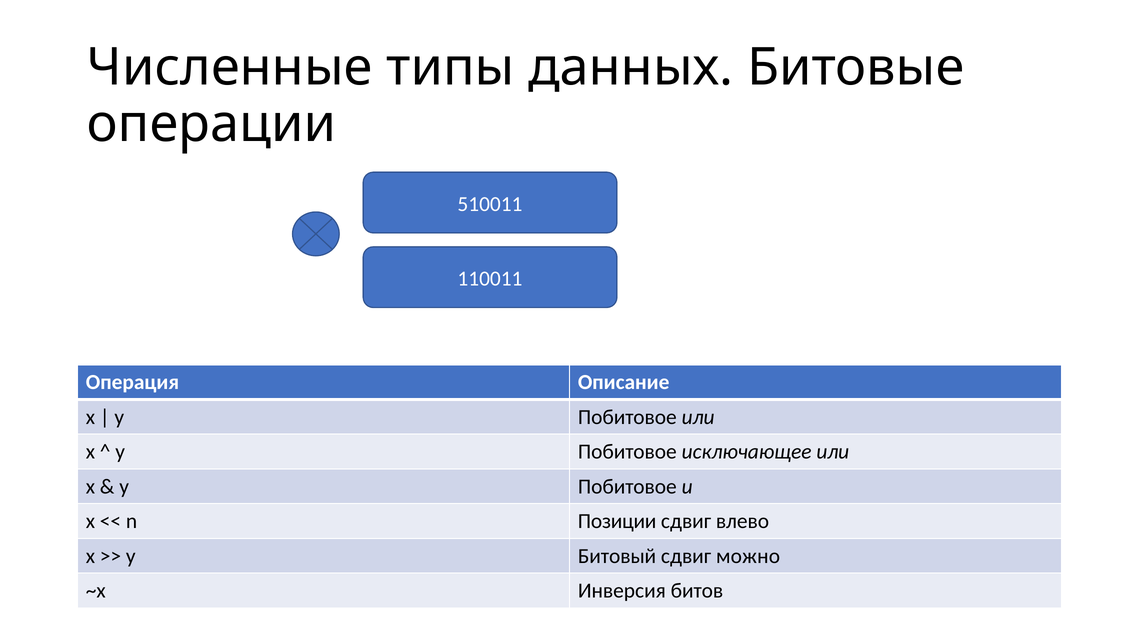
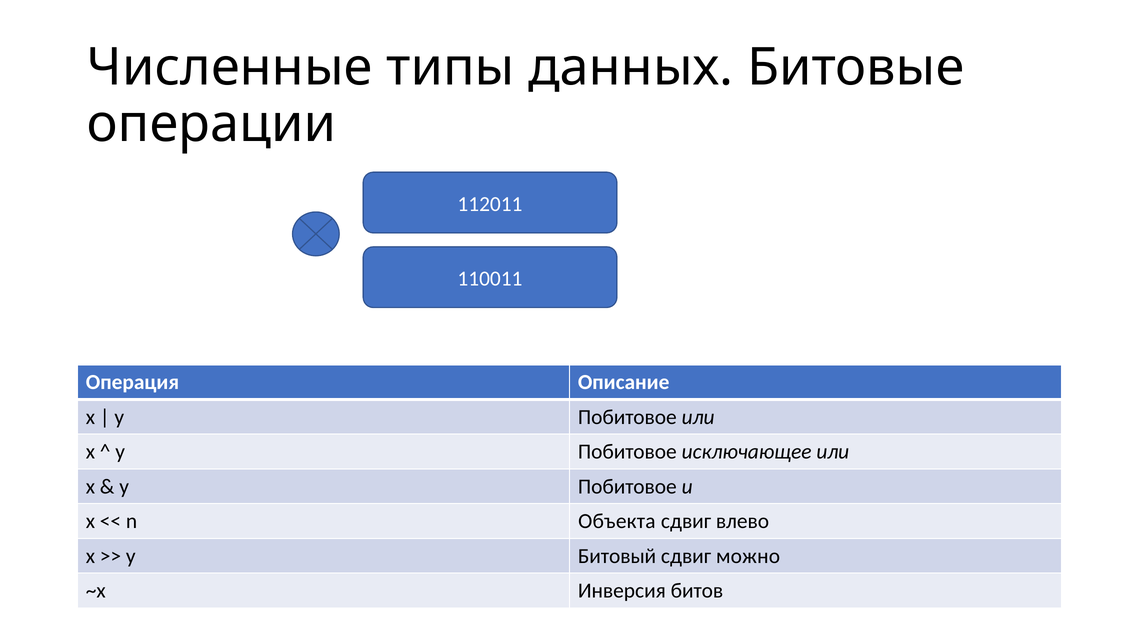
510011: 510011 -> 112011
Позиции: Позиции -> Объекта
